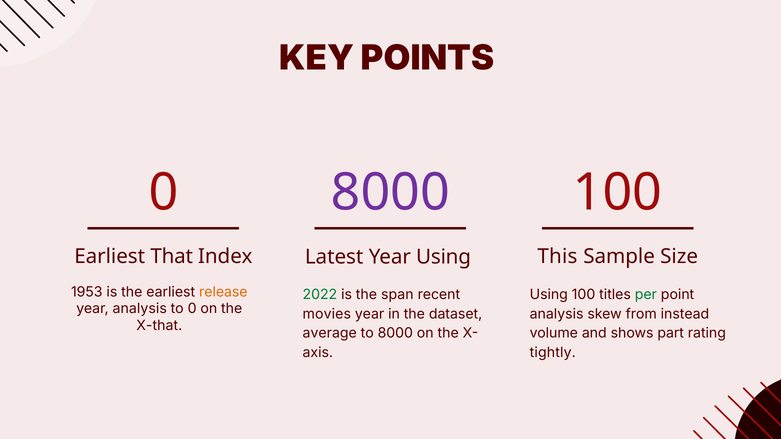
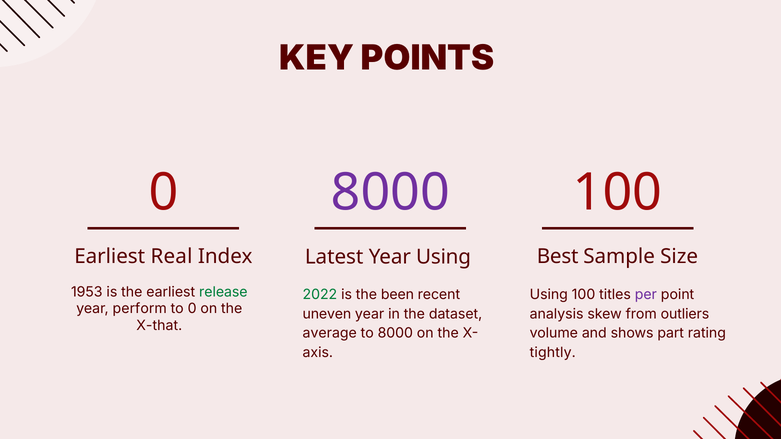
That: That -> Real
This: This -> Best
release colour: orange -> green
span: span -> been
per colour: green -> purple
year analysis: analysis -> perform
movies: movies -> uneven
instead: instead -> outliers
